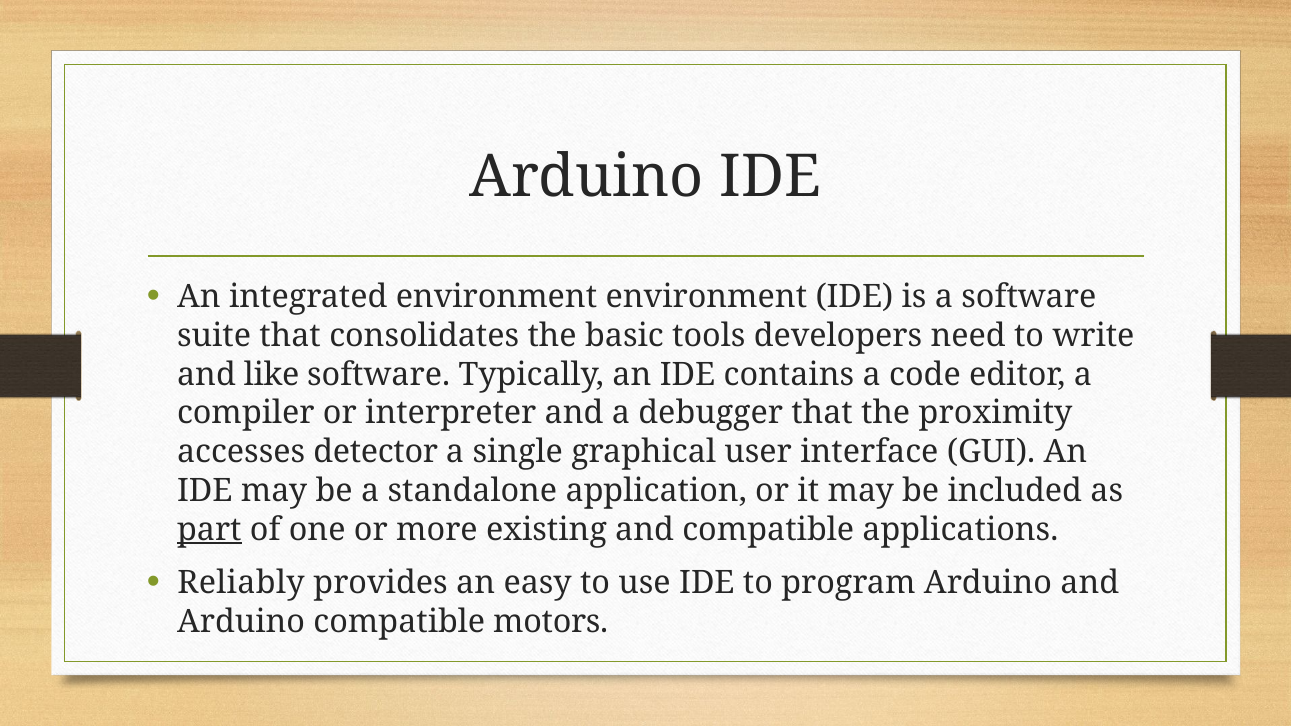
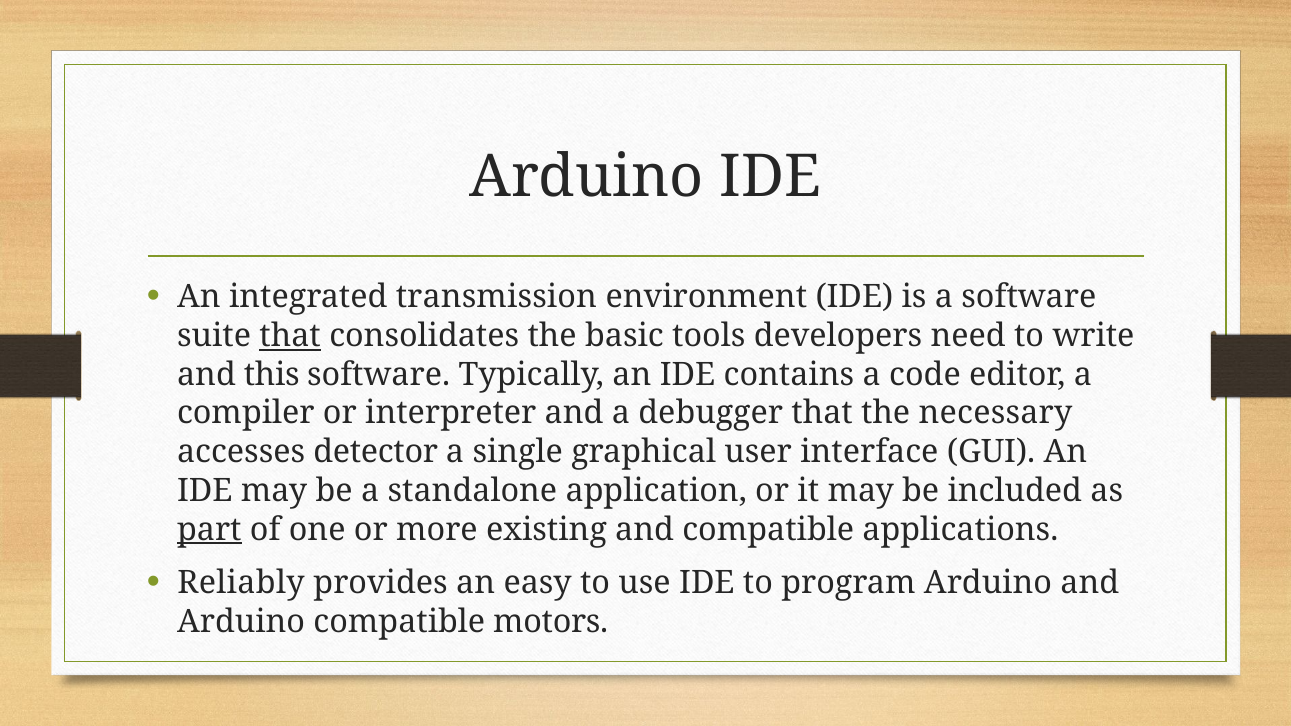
integrated environment: environment -> transmission
that at (290, 336) underline: none -> present
like: like -> this
proximity: proximity -> necessary
